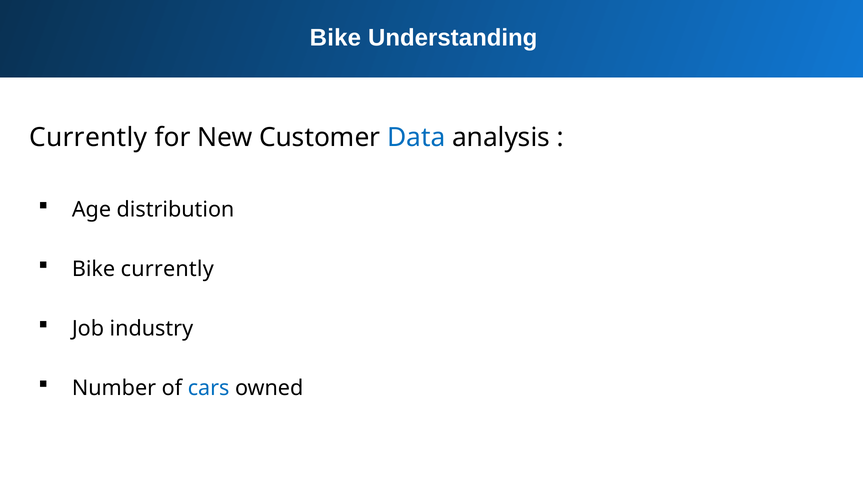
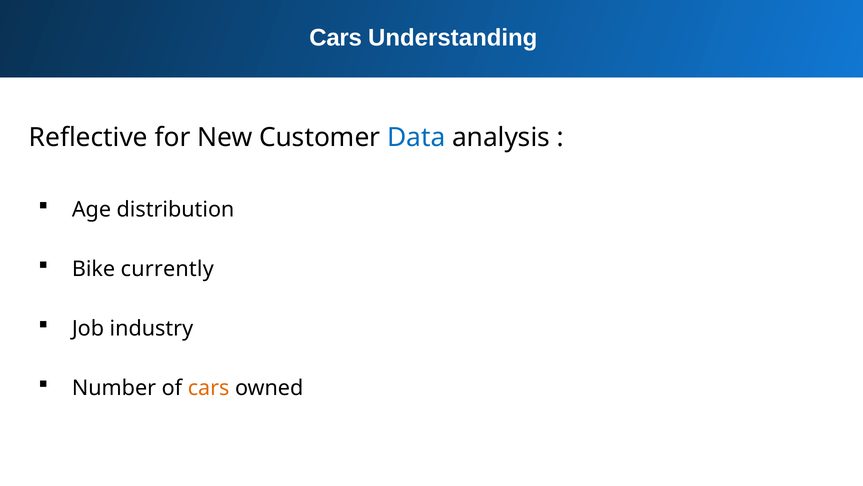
Bike at (335, 38): Bike -> Cars
Currently at (88, 137): Currently -> Reflective
cars at (209, 388) colour: blue -> orange
